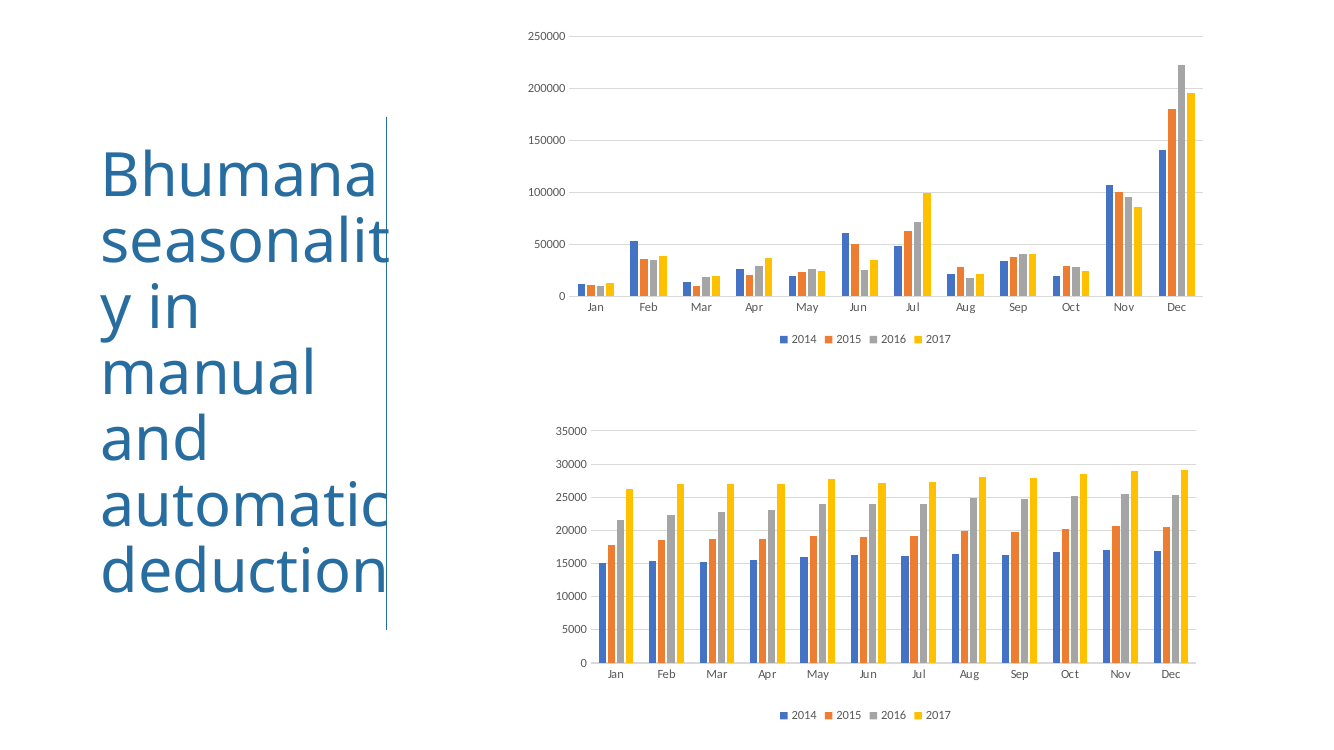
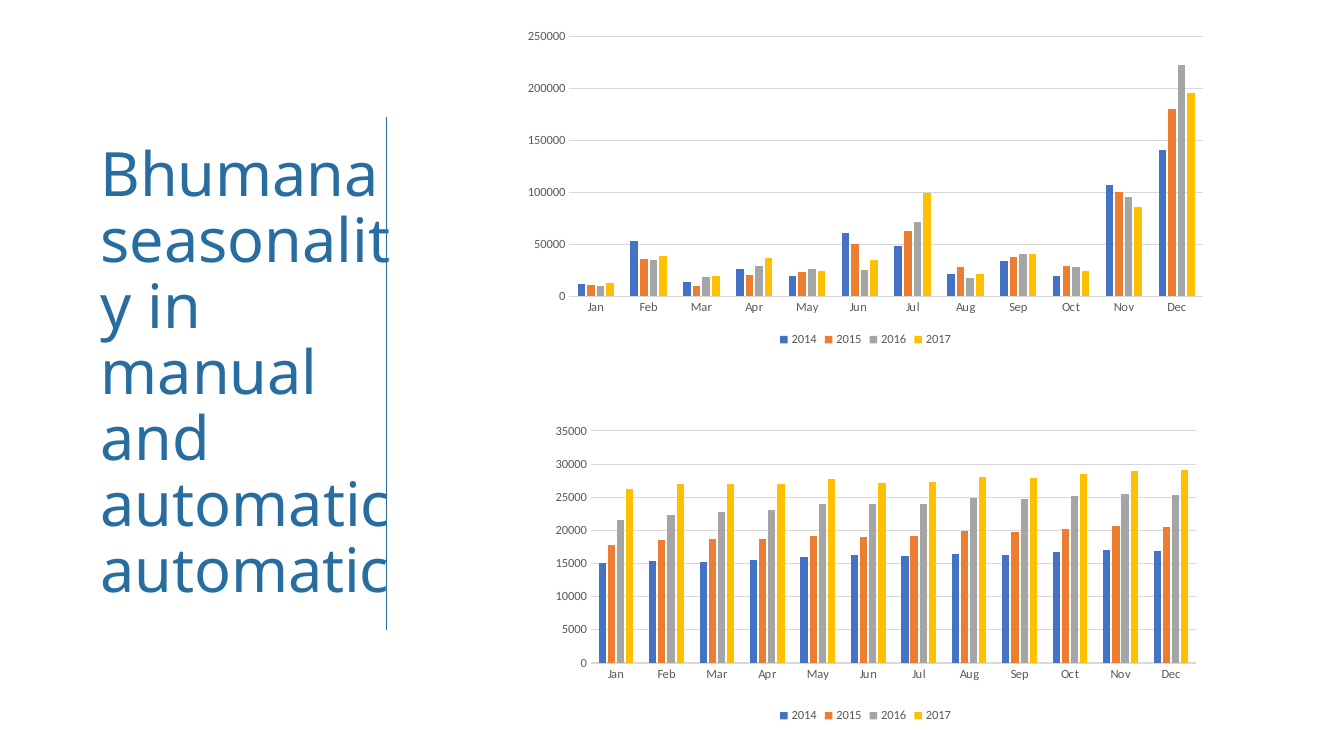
deduction at (245, 573): deduction -> automatic
